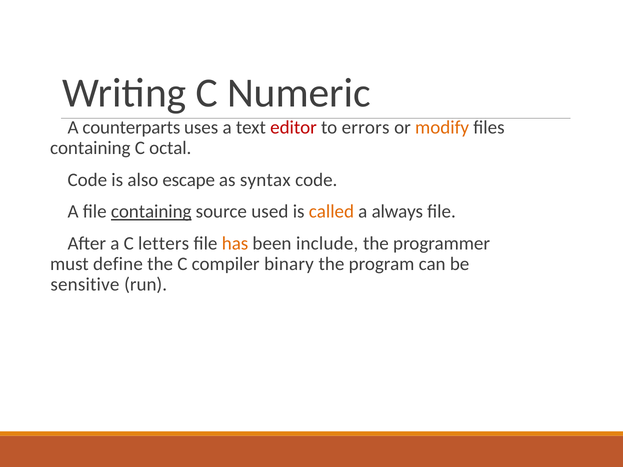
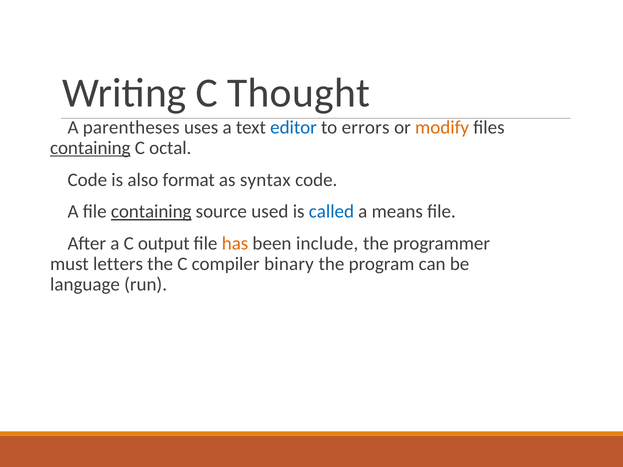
Numeric: Numeric -> Thought
counterparts: counterparts -> parentheses
editor colour: red -> blue
containing at (90, 148) underline: none -> present
escape: escape -> format
called colour: orange -> blue
always: always -> means
letters: letters -> output
define: define -> letters
sensitive: sensitive -> language
